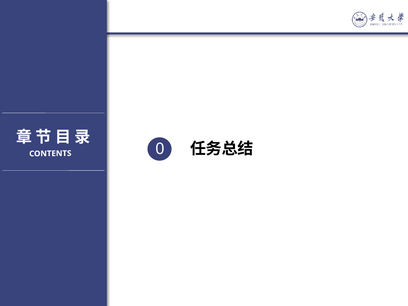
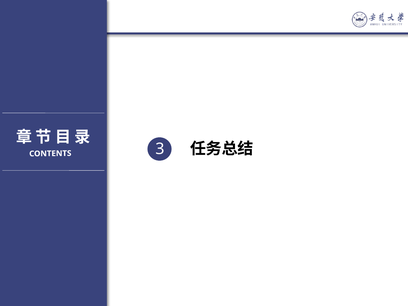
0: 0 -> 3
